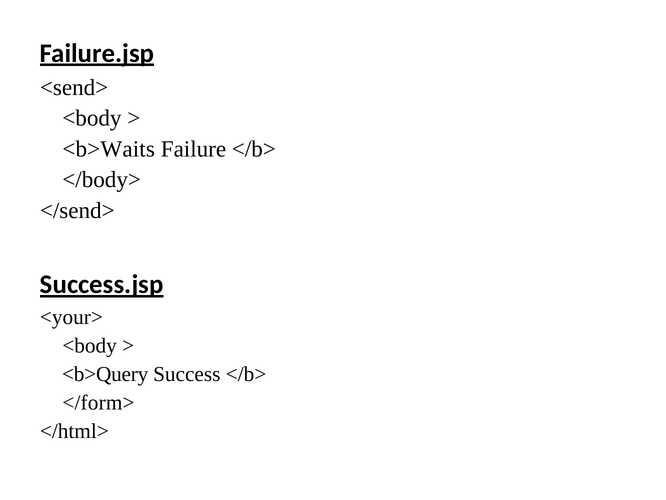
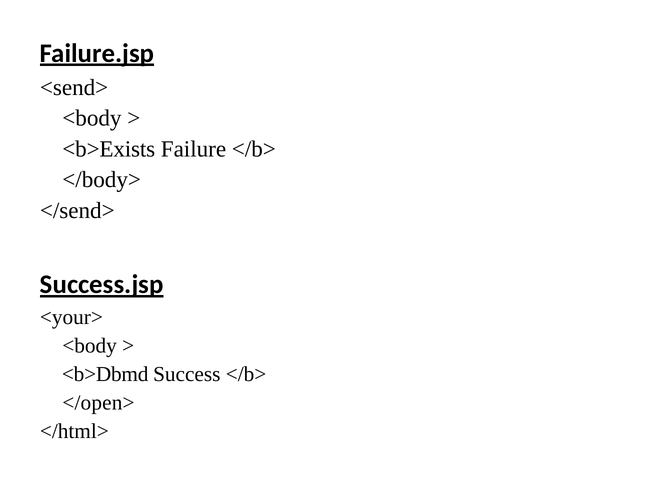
<b>Waits: <b>Waits -> <b>Exists
<b>Query: <b>Query -> <b>Dbmd
</form>: </form> -> </open>
